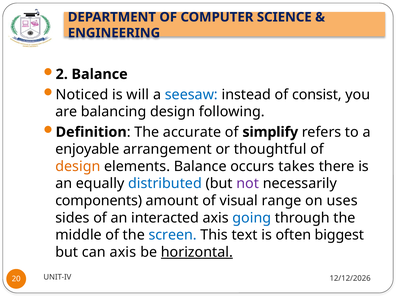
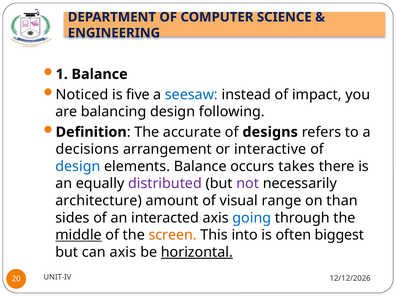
2: 2 -> 1
will: will -> five
consist: consist -> impact
simplify: simplify -> designs
enjoyable: enjoyable -> decisions
thoughtful: thoughtful -> interactive
design at (78, 166) colour: orange -> blue
distributed colour: blue -> purple
components: components -> architecture
uses: uses -> than
middle underline: none -> present
screen colour: blue -> orange
text: text -> into
